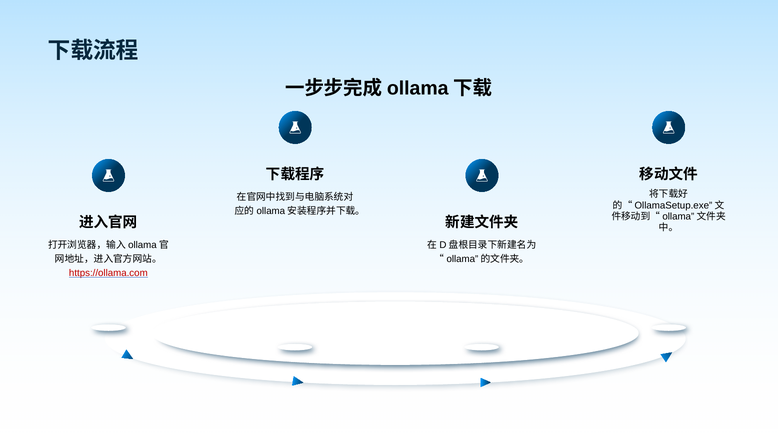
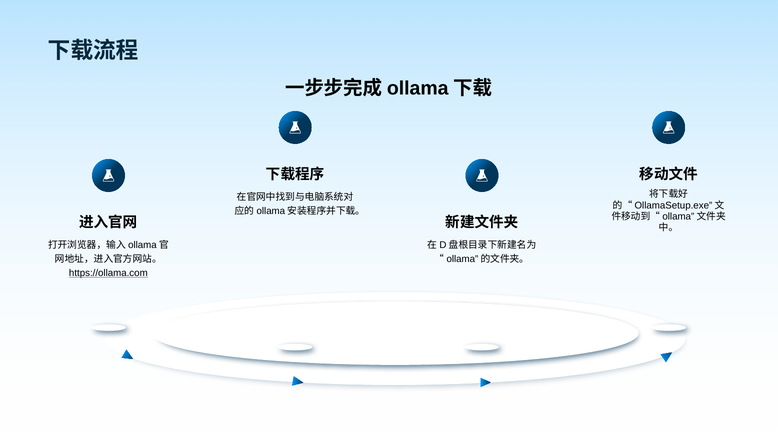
https://ollama.com colour: red -> black
